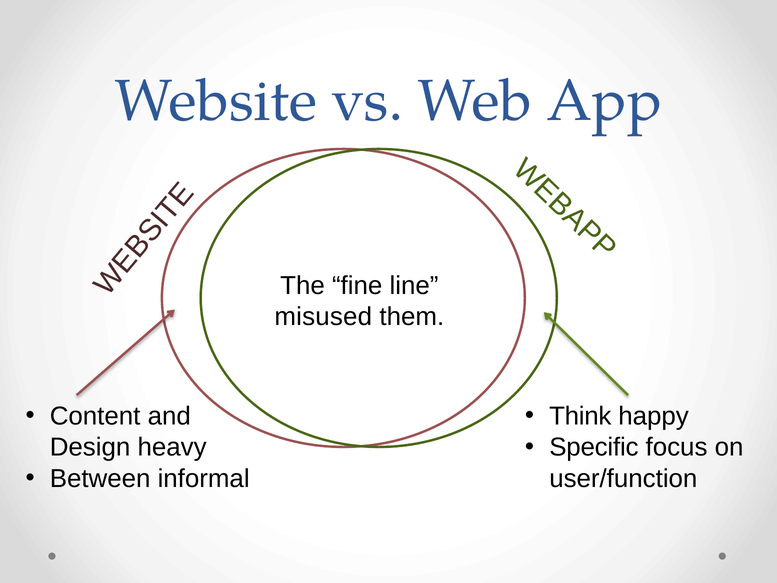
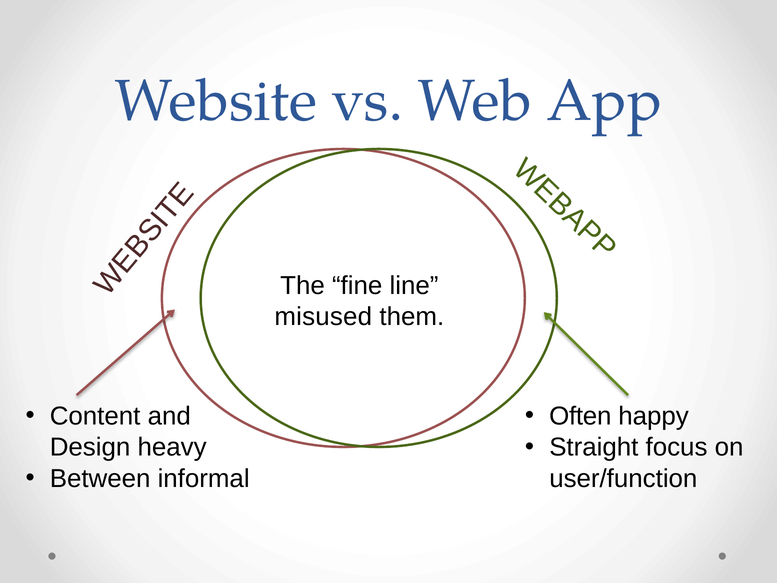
Think: Think -> Often
Specific: Specific -> Straight
